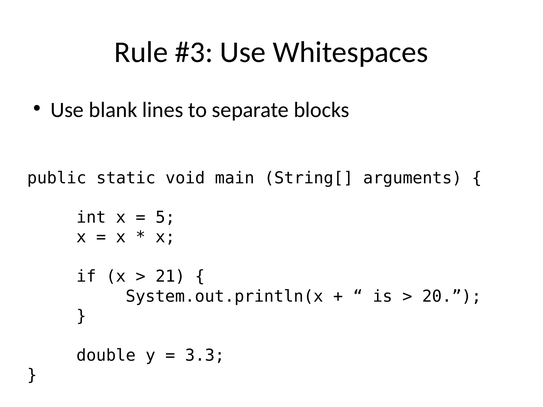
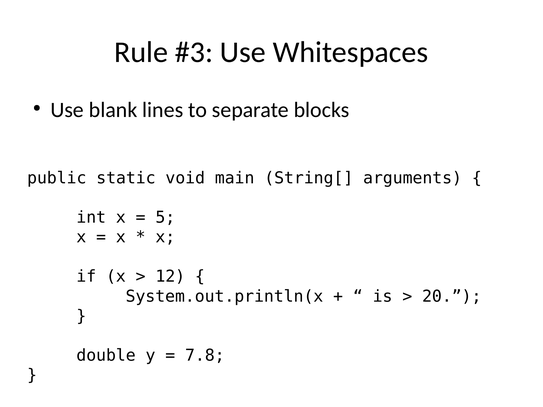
21: 21 -> 12
3.3: 3.3 -> 7.8
